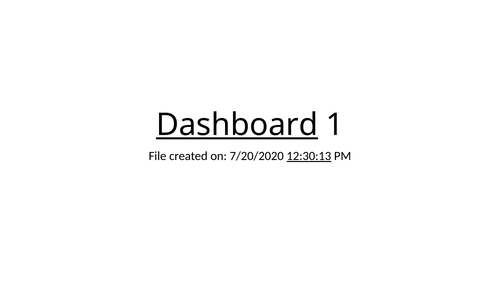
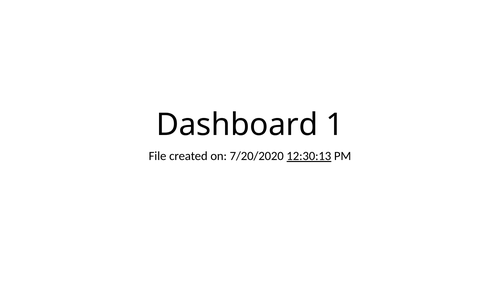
Dashboard underline: present -> none
